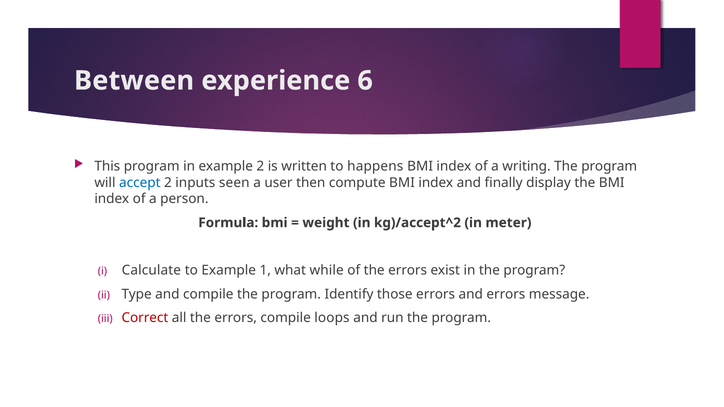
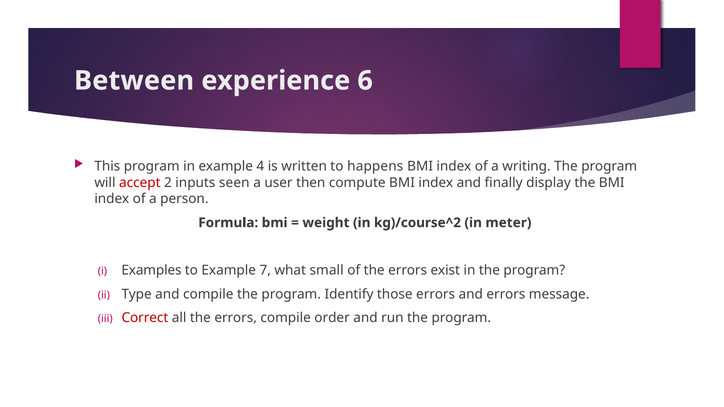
example 2: 2 -> 4
accept colour: blue -> red
kg)/accept^2: kg)/accept^2 -> kg)/course^2
Calculate: Calculate -> Examples
1: 1 -> 7
while: while -> small
loops: loops -> order
